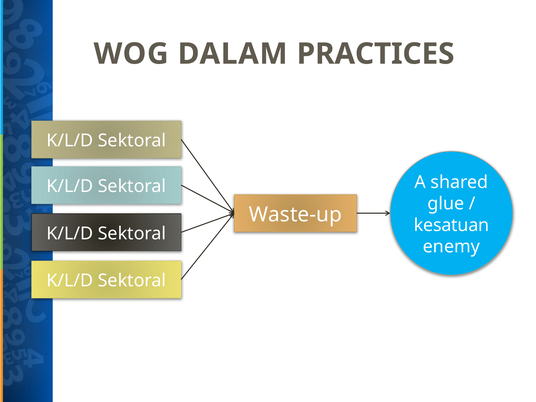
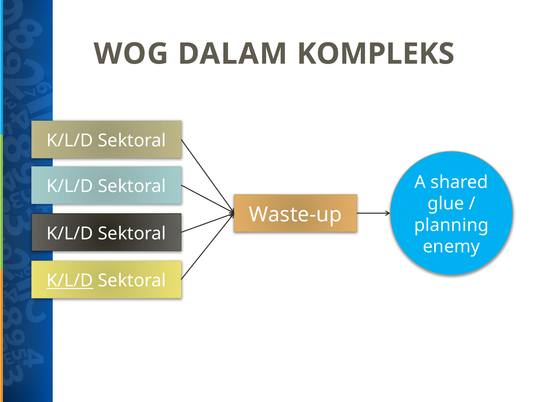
PRACTICES: PRACTICES -> KOMPLEKS
kesatuan: kesatuan -> planning
K/L/D at (70, 281) underline: none -> present
